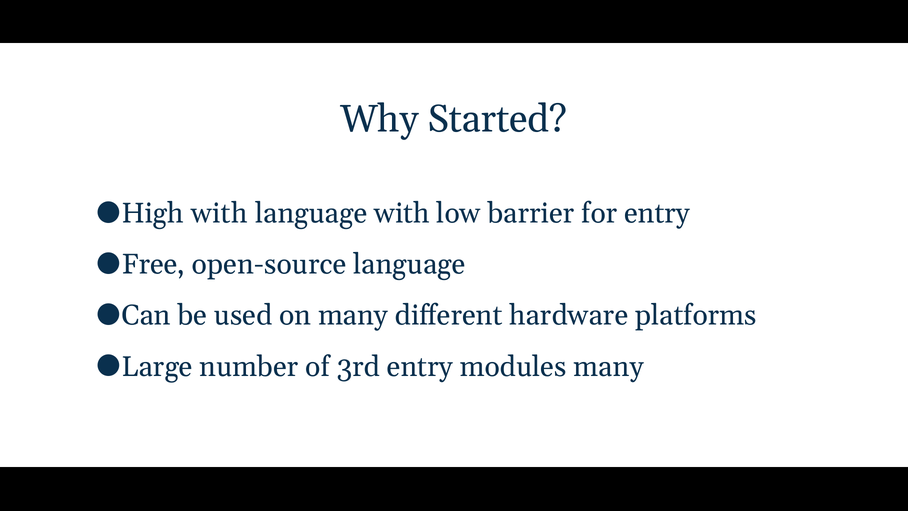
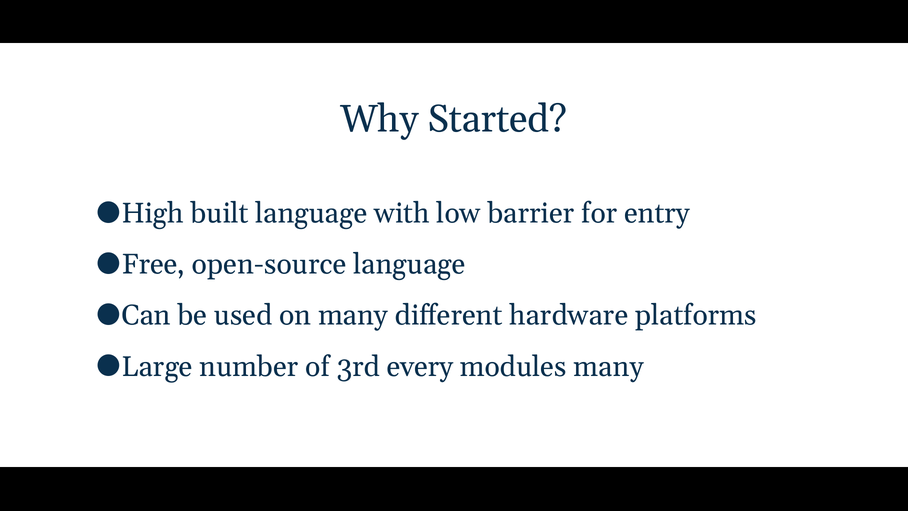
High with: with -> built
3rd entry: entry -> every
